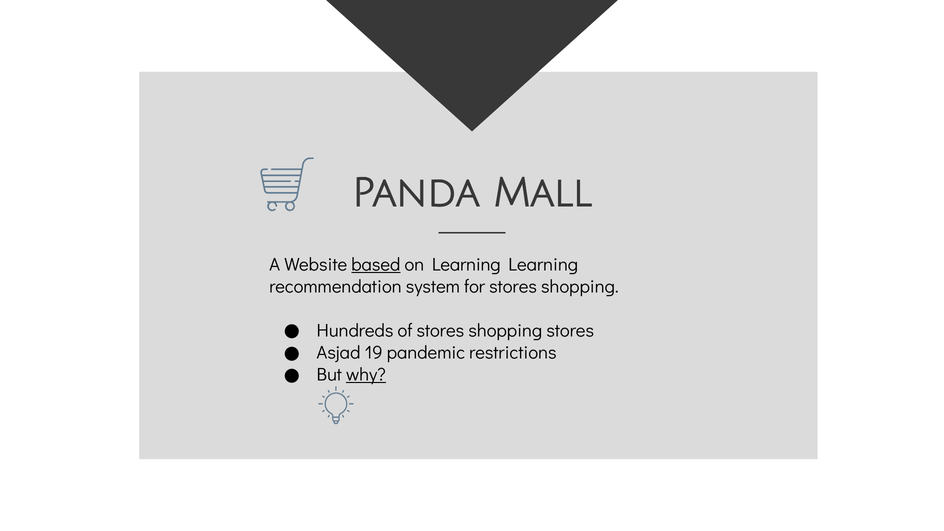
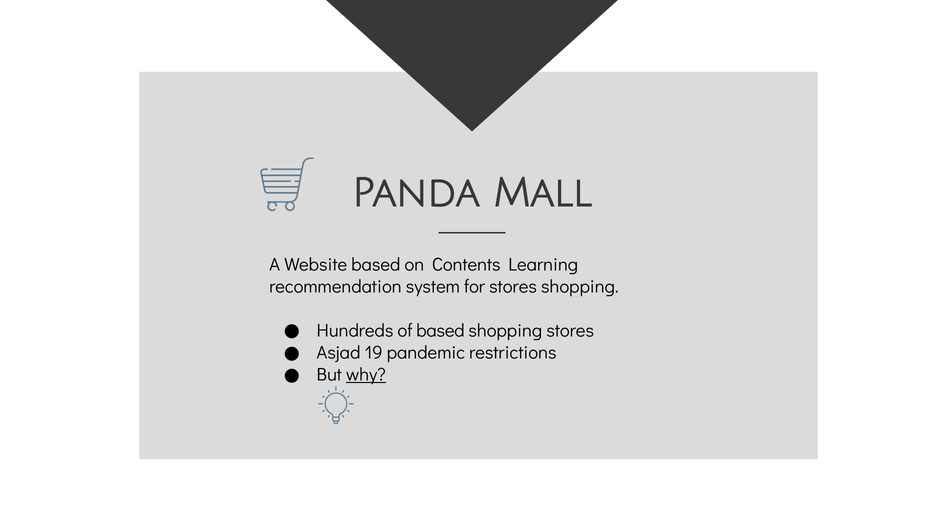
based at (376, 265) underline: present -> none
on Learning: Learning -> Contents
of stores: stores -> based
